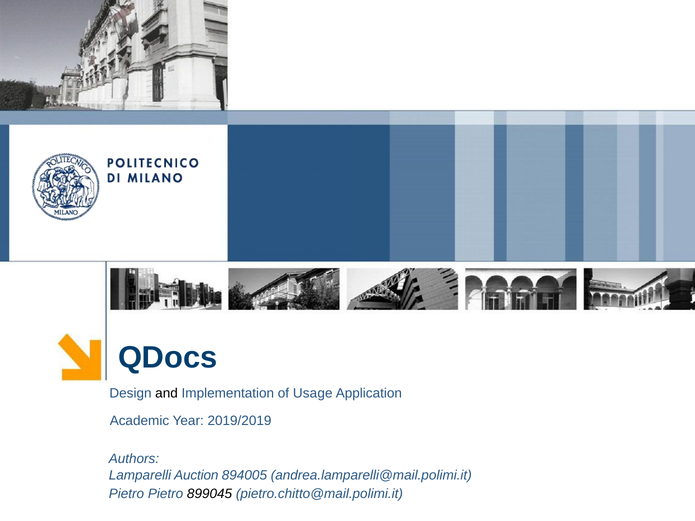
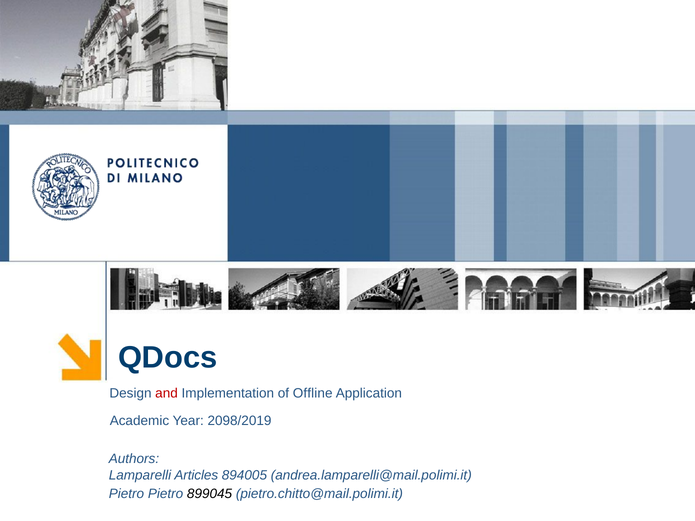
and colour: black -> red
Usage: Usage -> Offline
2019/2019: 2019/2019 -> 2098/2019
Auction: Auction -> Articles
